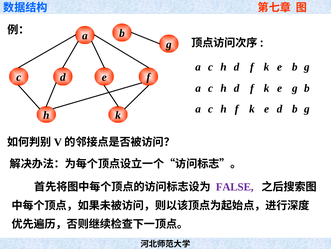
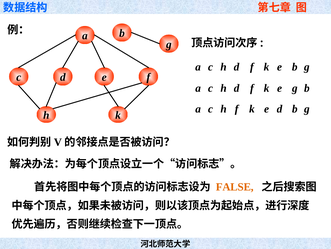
FALSE colour: purple -> orange
